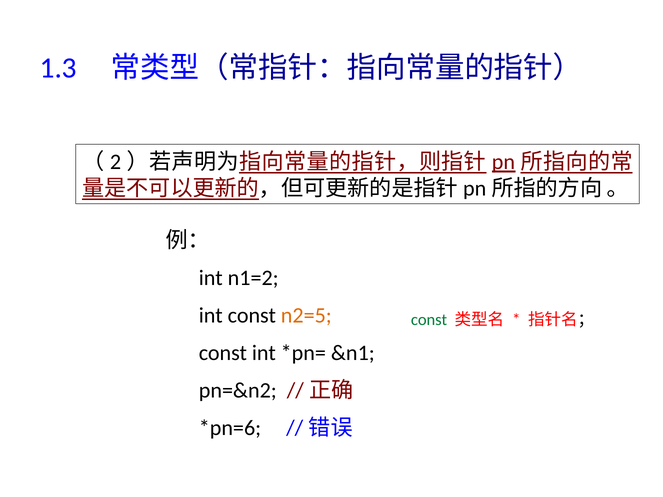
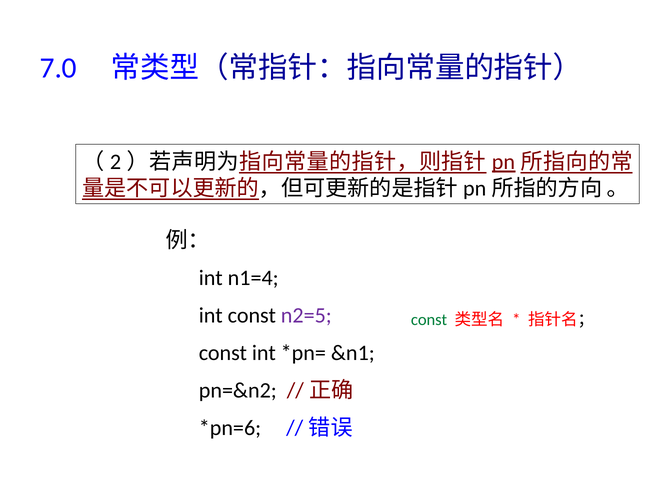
1.3: 1.3 -> 7.0
n1=2: n1=2 -> n1=4
n2=5 colour: orange -> purple
